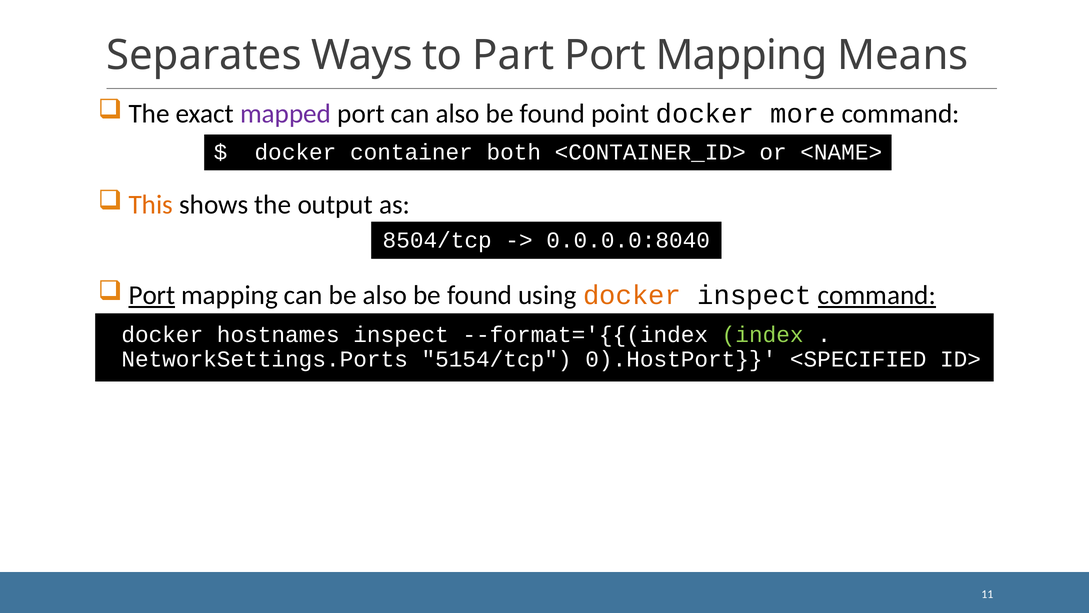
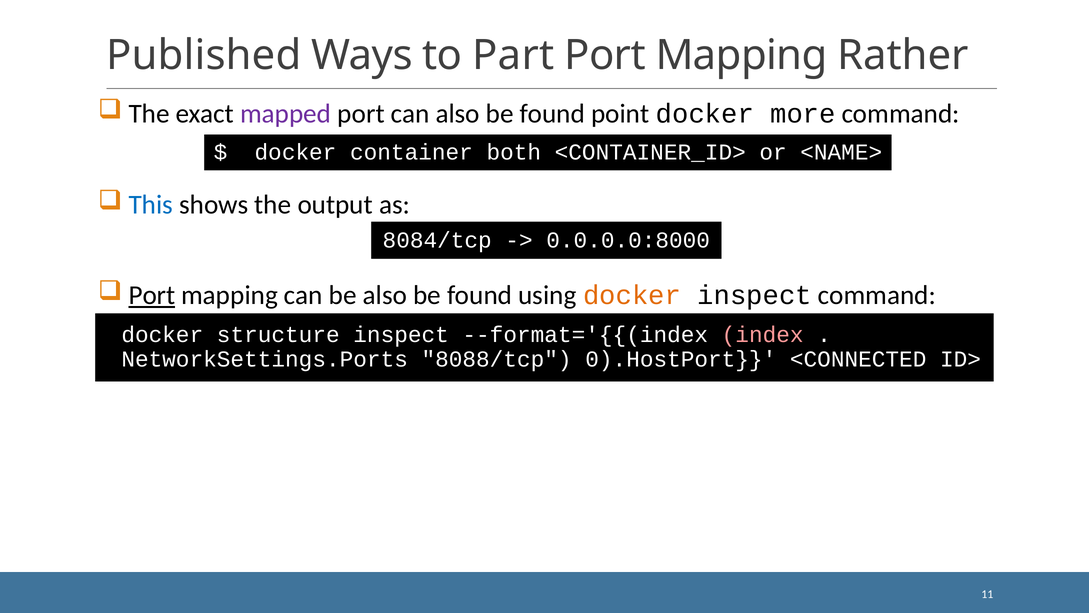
Separates: Separates -> Published
Means: Means -> Rather
This colour: orange -> blue
8504/tcp: 8504/tcp -> 8084/tcp
0.0.0.0:8040: 0.0.0.0:8040 -> 0.0.0.0:8000
command at (877, 295) underline: present -> none
hostnames: hostnames -> structure
index colour: light green -> pink
5154/tcp: 5154/tcp -> 8088/tcp
<SPECIFIED: <SPECIFIED -> <CONNECTED
